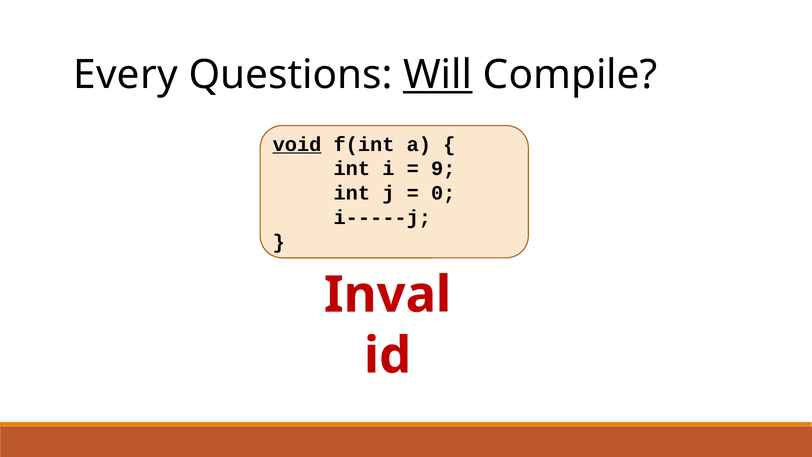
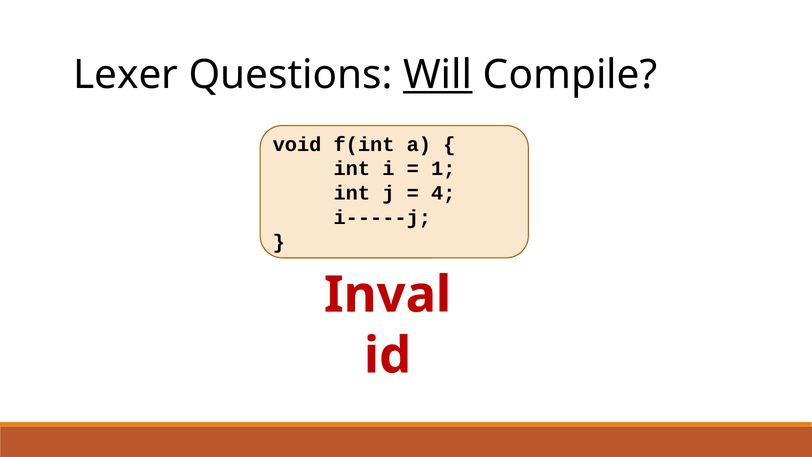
Every: Every -> Lexer
void underline: present -> none
9: 9 -> 1
0: 0 -> 4
